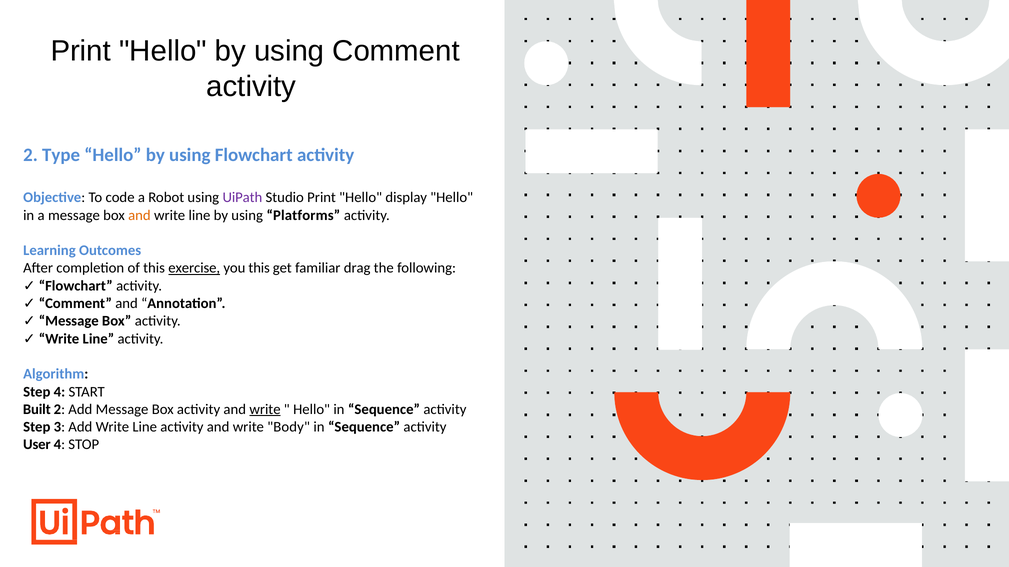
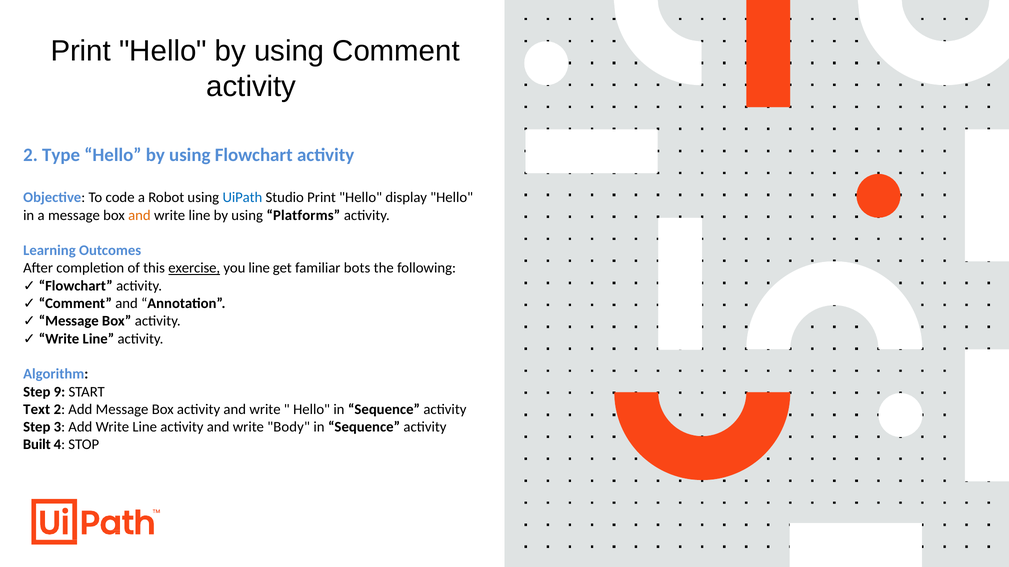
UiPath colour: purple -> blue
you this: this -> line
drag: drag -> bots
Step 4: 4 -> 9
Built: Built -> Text
write at (265, 410) underline: present -> none
User: User -> Built
